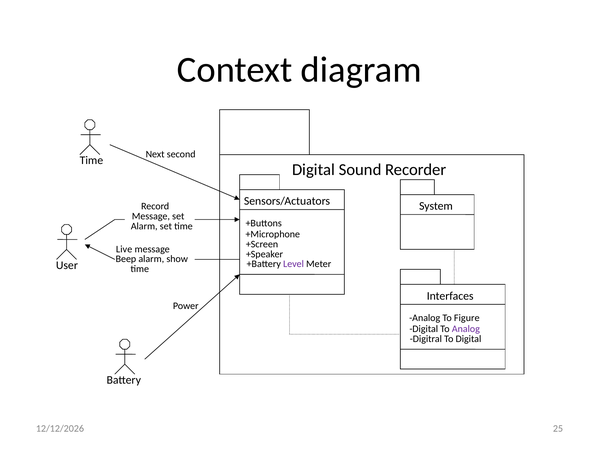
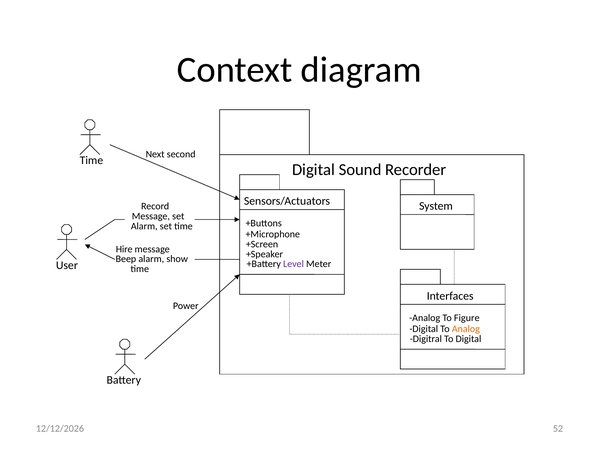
Live: Live -> Hire
Analog at (466, 329) colour: purple -> orange
25: 25 -> 52
